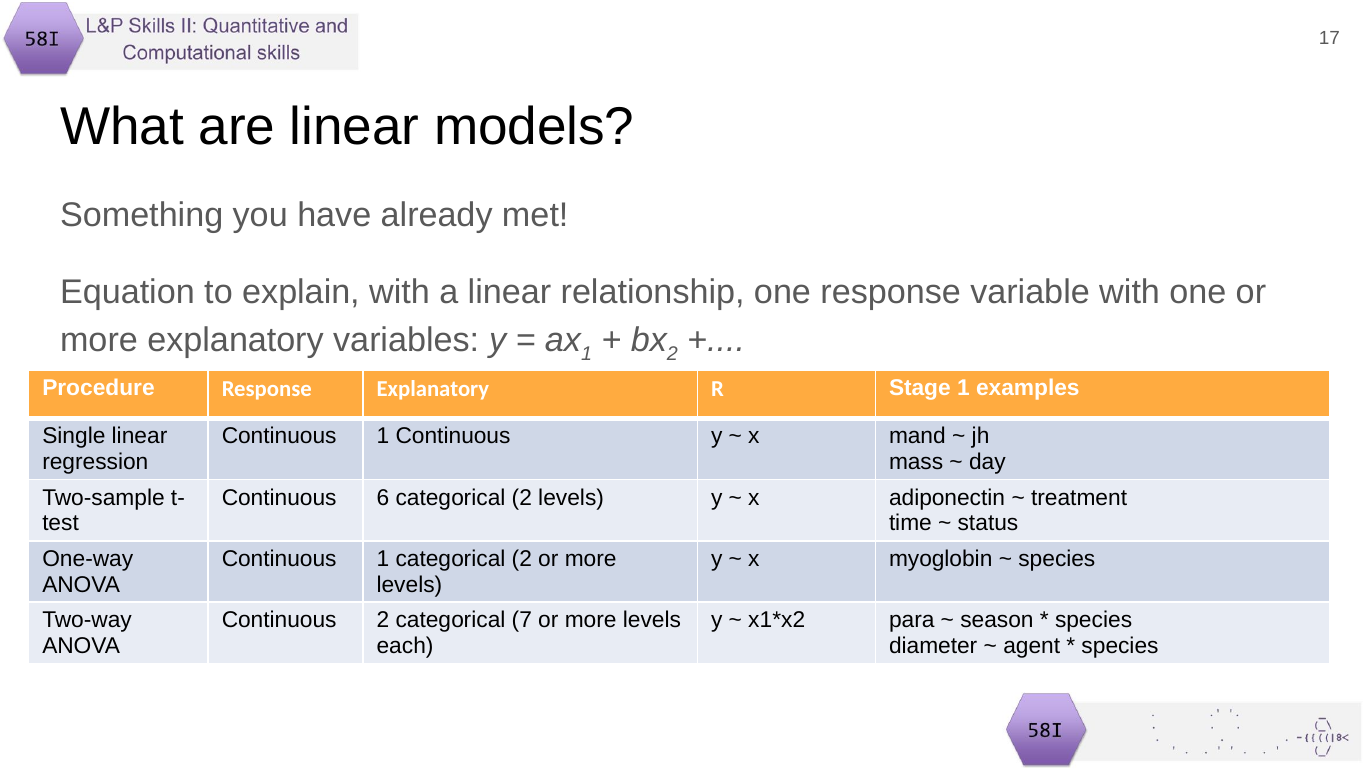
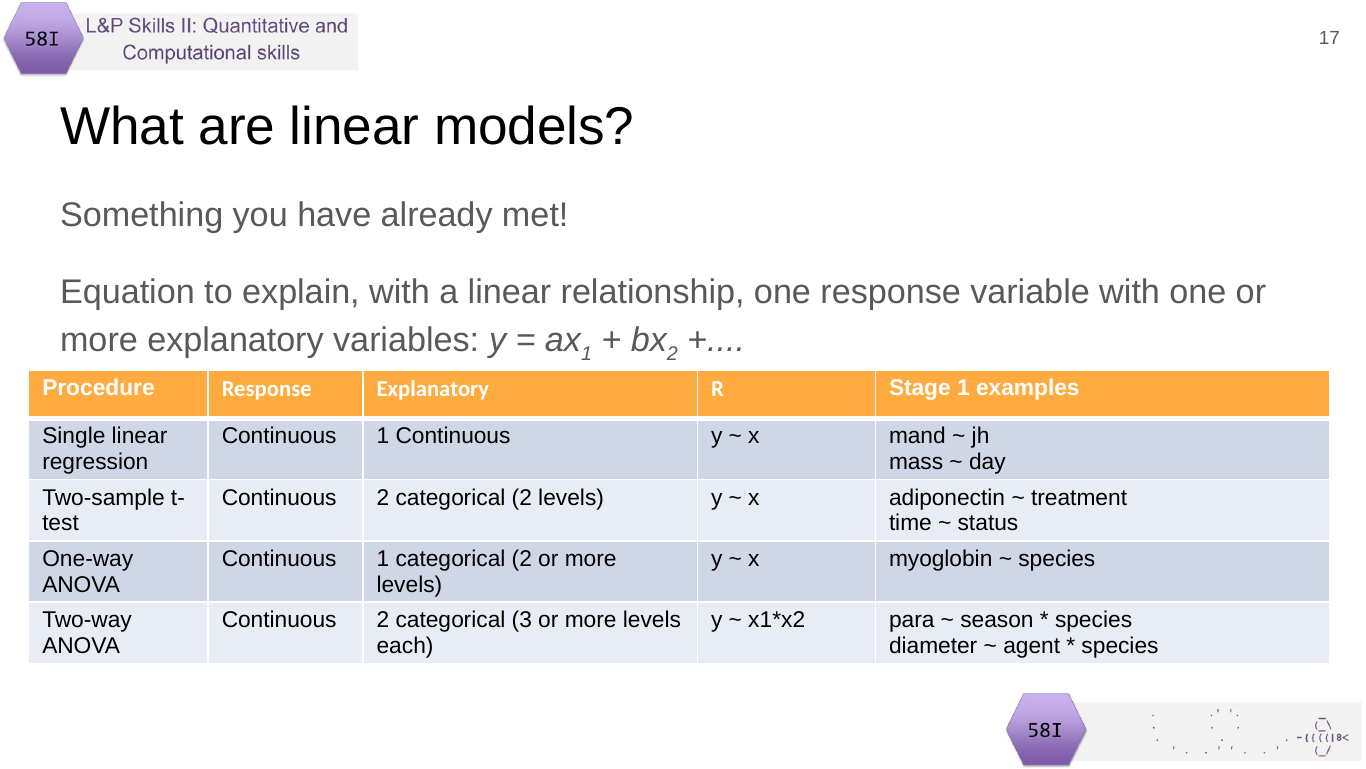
6 at (383, 497): 6 -> 2
7: 7 -> 3
